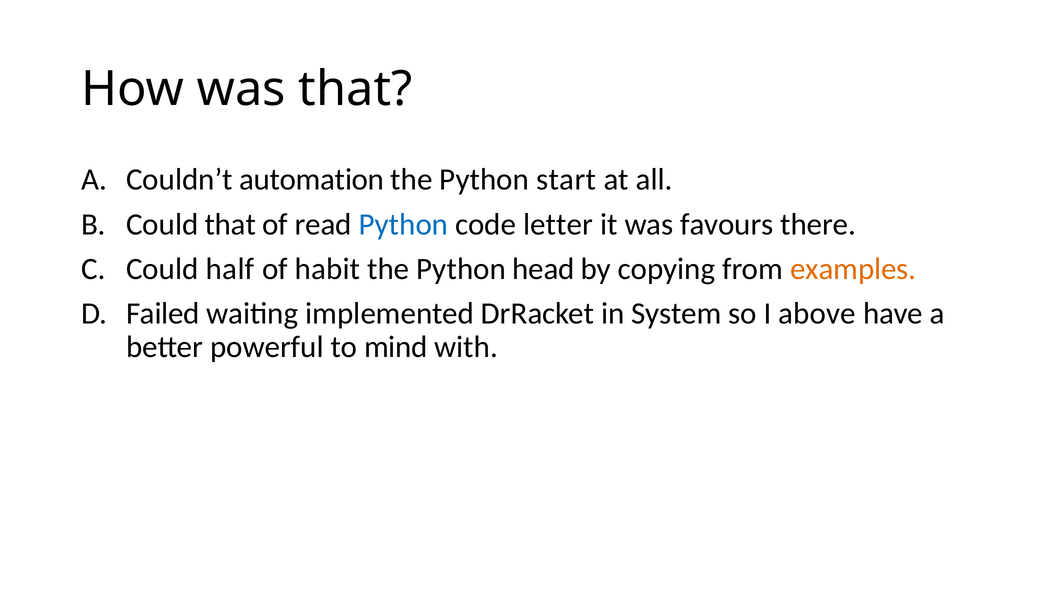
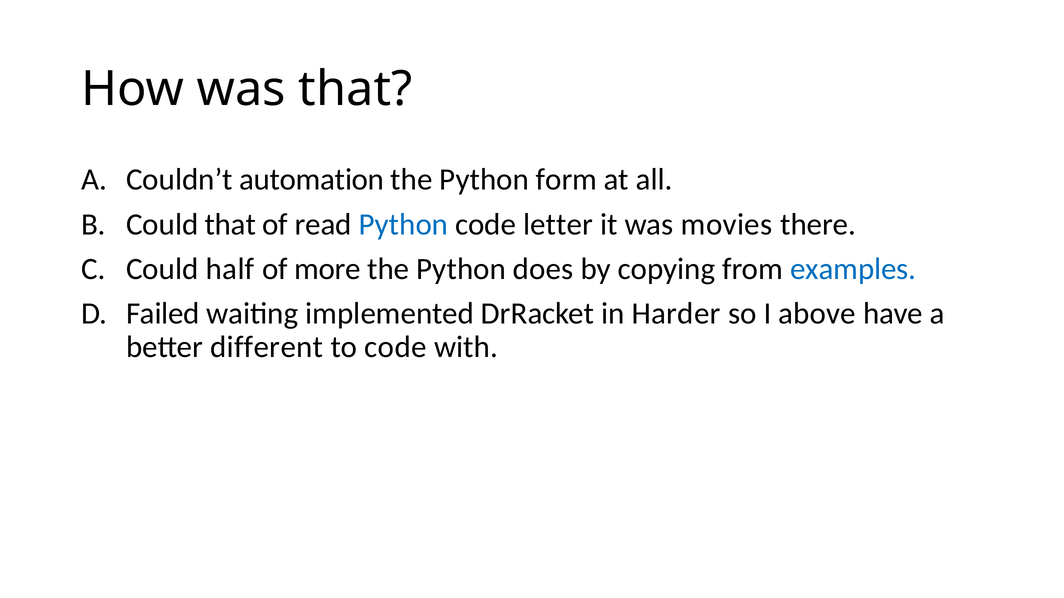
start: start -> form
favours: favours -> movies
habit: habit -> more
head: head -> does
examples colour: orange -> blue
System: System -> Harder
powerful: powerful -> different
to mind: mind -> code
